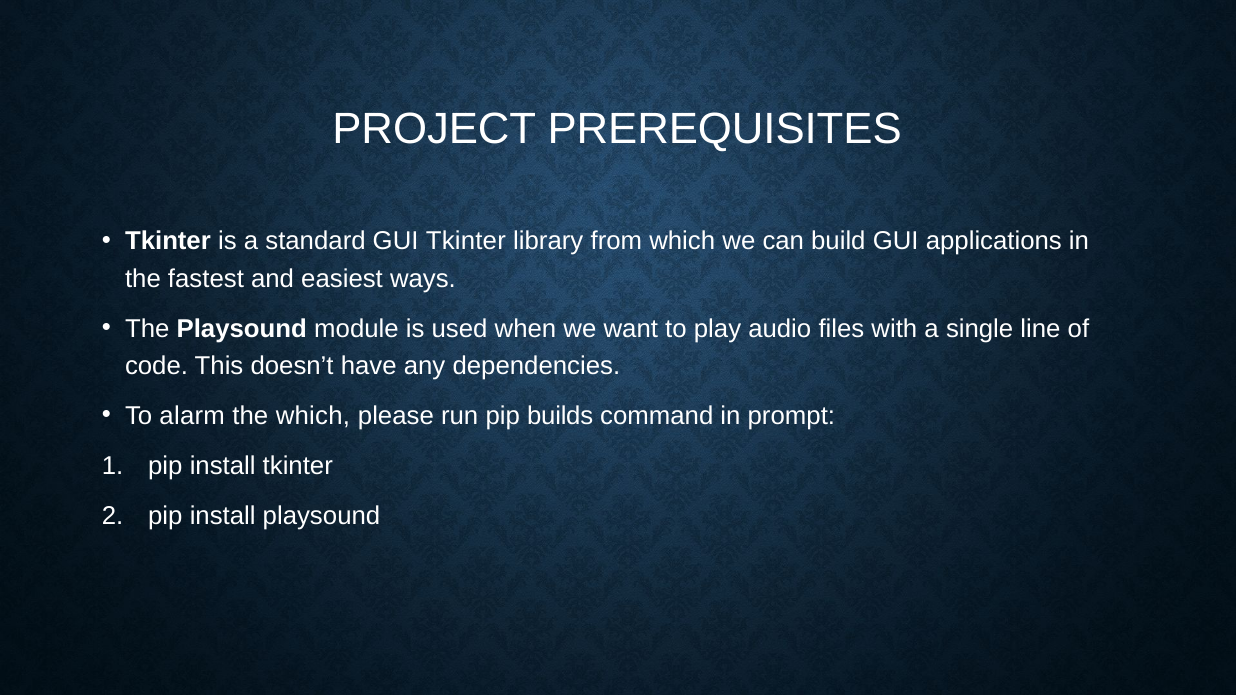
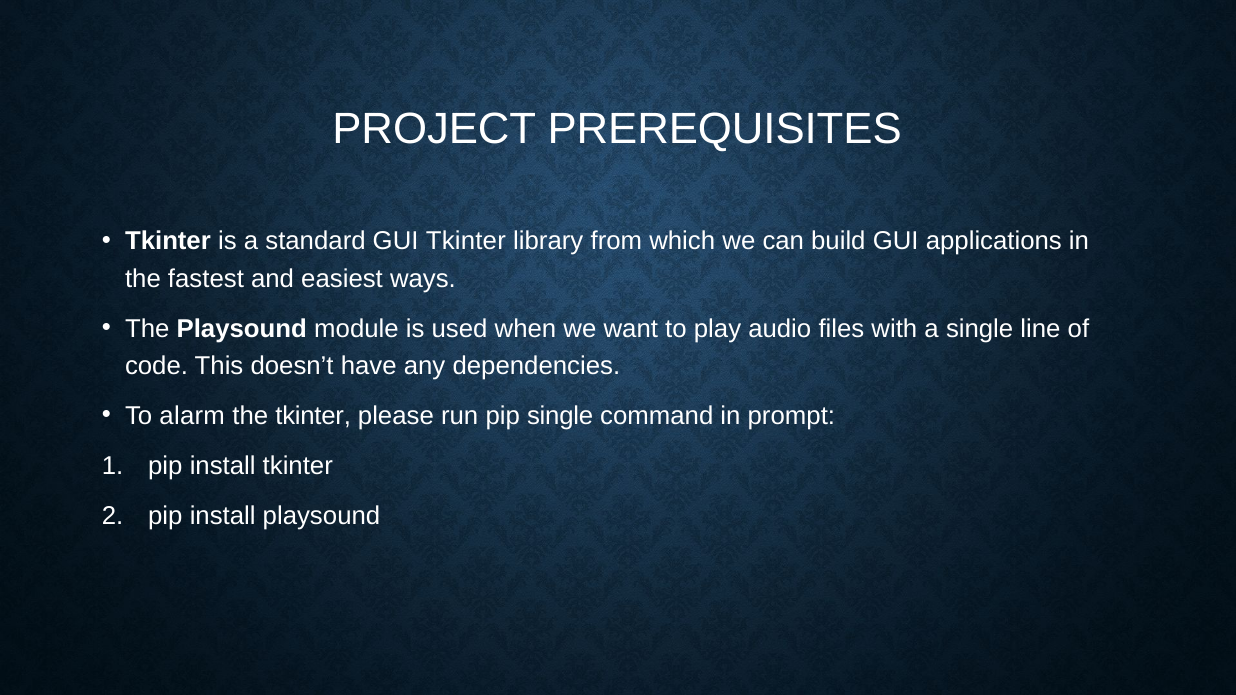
the which: which -> tkinter
pip builds: builds -> single
